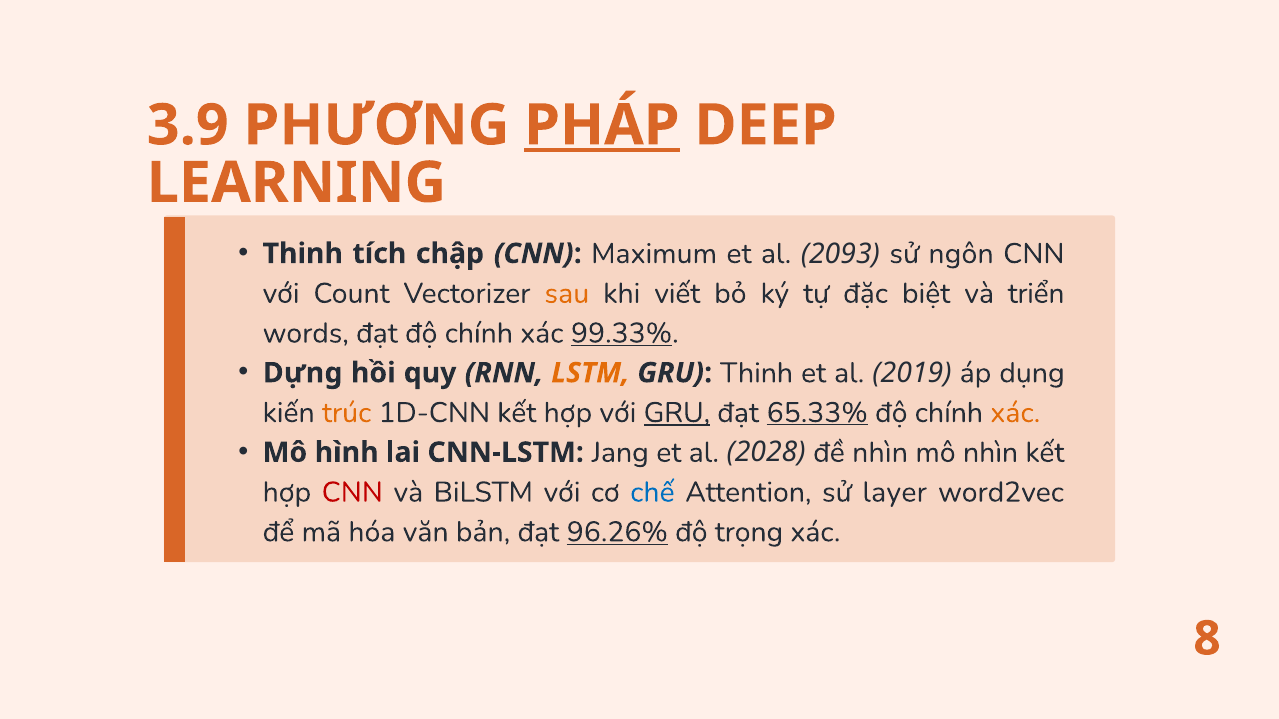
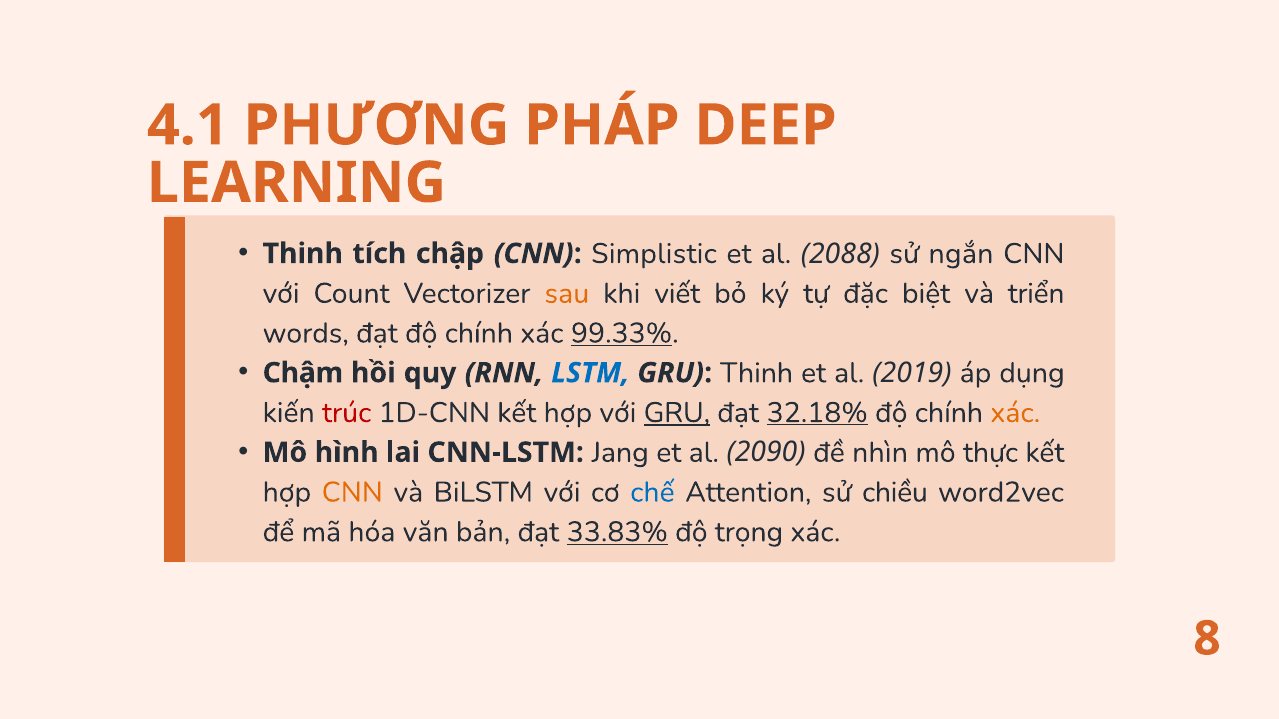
3.9: 3.9 -> 4.1
PHÁP underline: present -> none
Maximum: Maximum -> Simplistic
2093: 2093 -> 2088
ngôn: ngôn -> ngắn
Dựng: Dựng -> Chậm
LSTM colour: orange -> blue
trúc colour: orange -> red
65.33%: 65.33% -> 32.18%
2028: 2028 -> 2090
mô nhìn: nhìn -> thực
CNN at (352, 492) colour: red -> orange
layer: layer -> chiều
96.26%: 96.26% -> 33.83%
